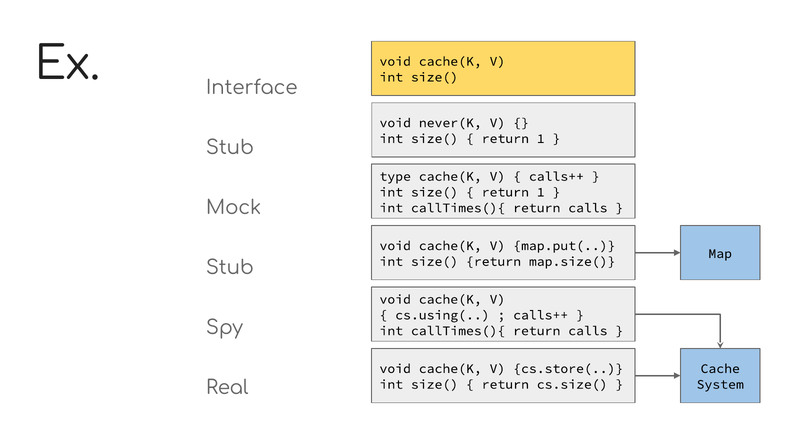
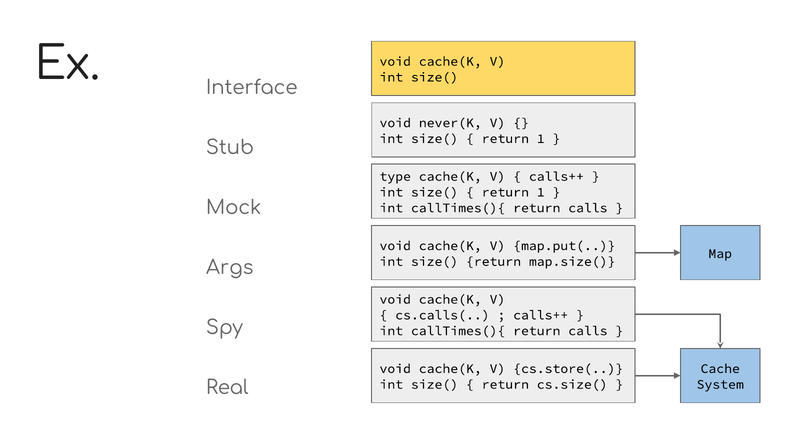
Stub at (230, 268): Stub -> Args
cs.using(: cs.using( -> cs.calls(
